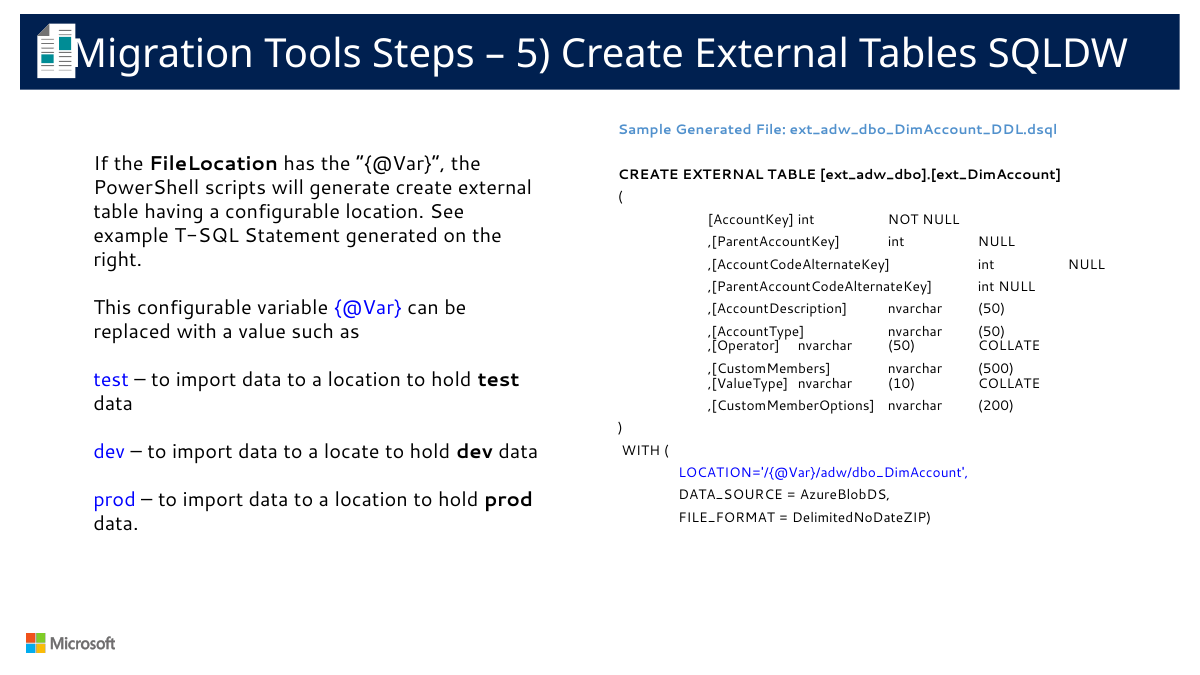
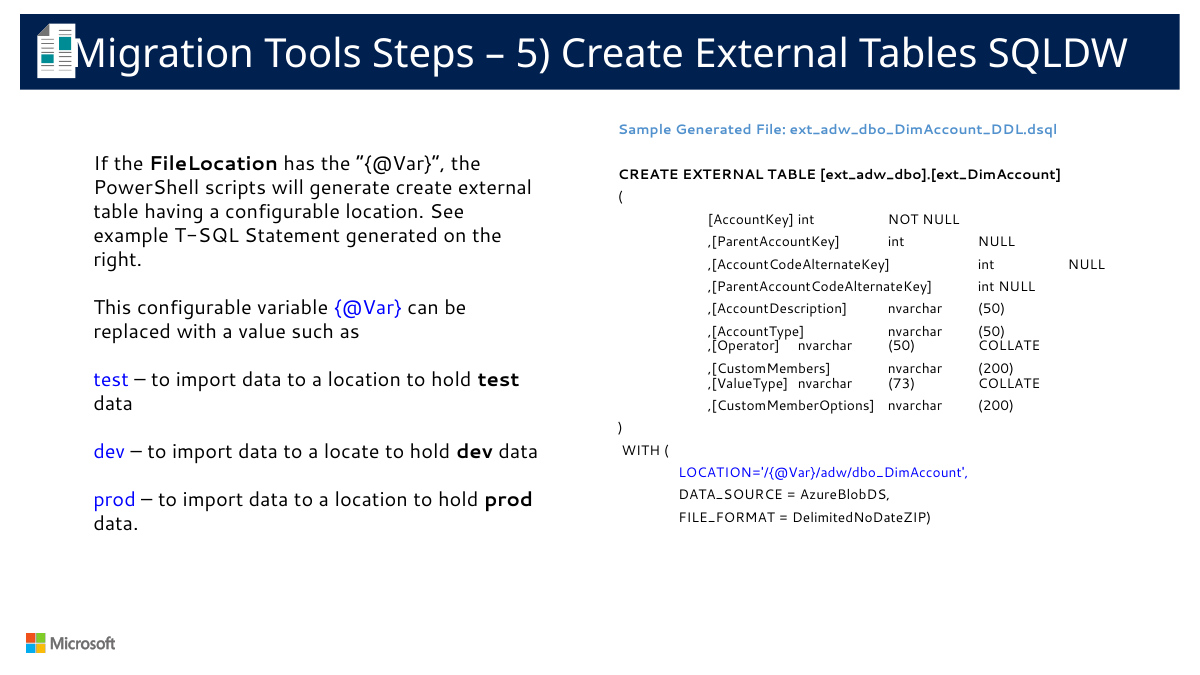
,[CustomMembers nvarchar 500: 500 -> 200
10: 10 -> 73
